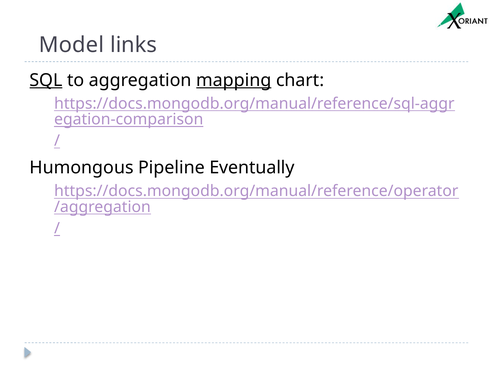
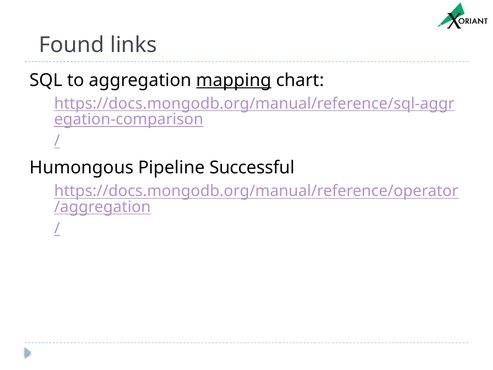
Model: Model -> Found
SQL underline: present -> none
Eventually: Eventually -> Successful
